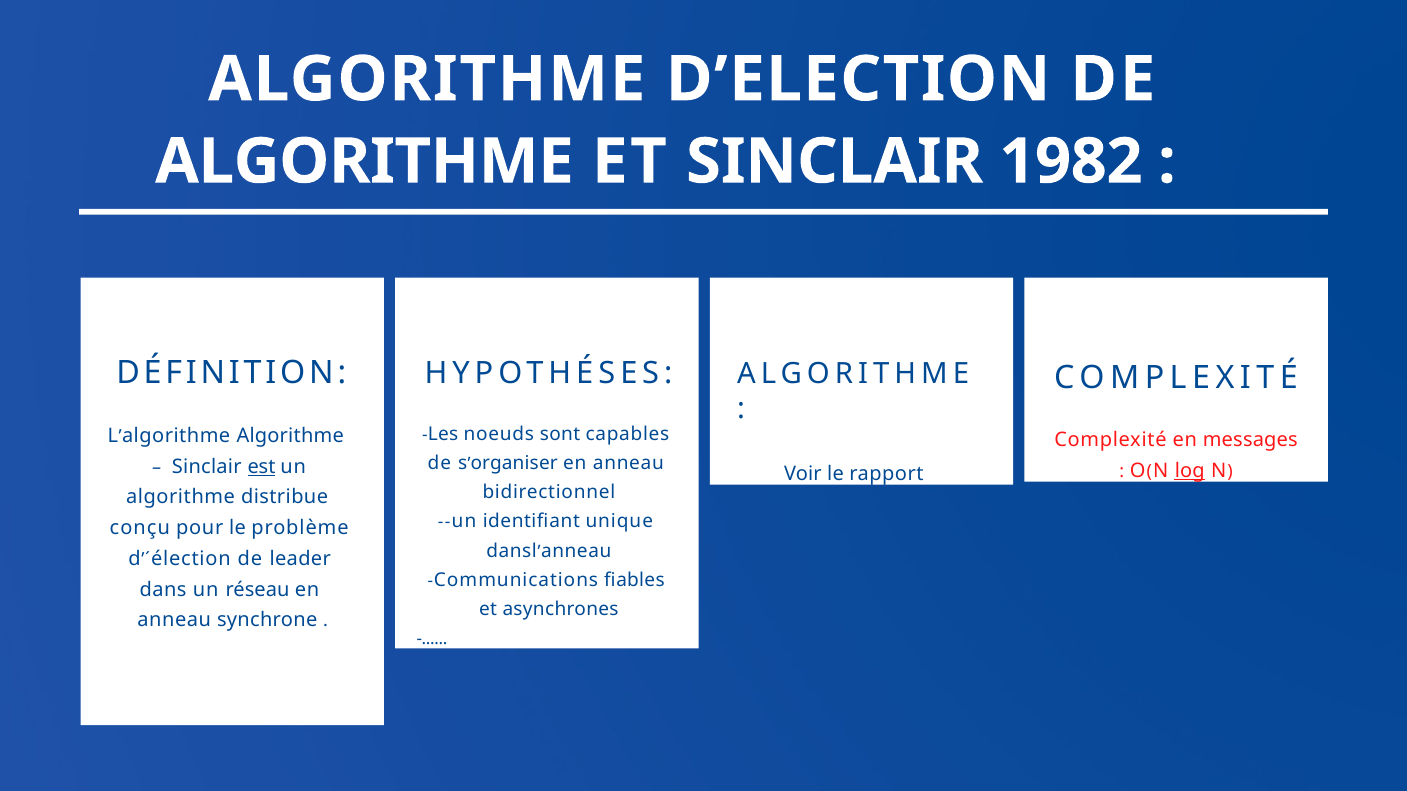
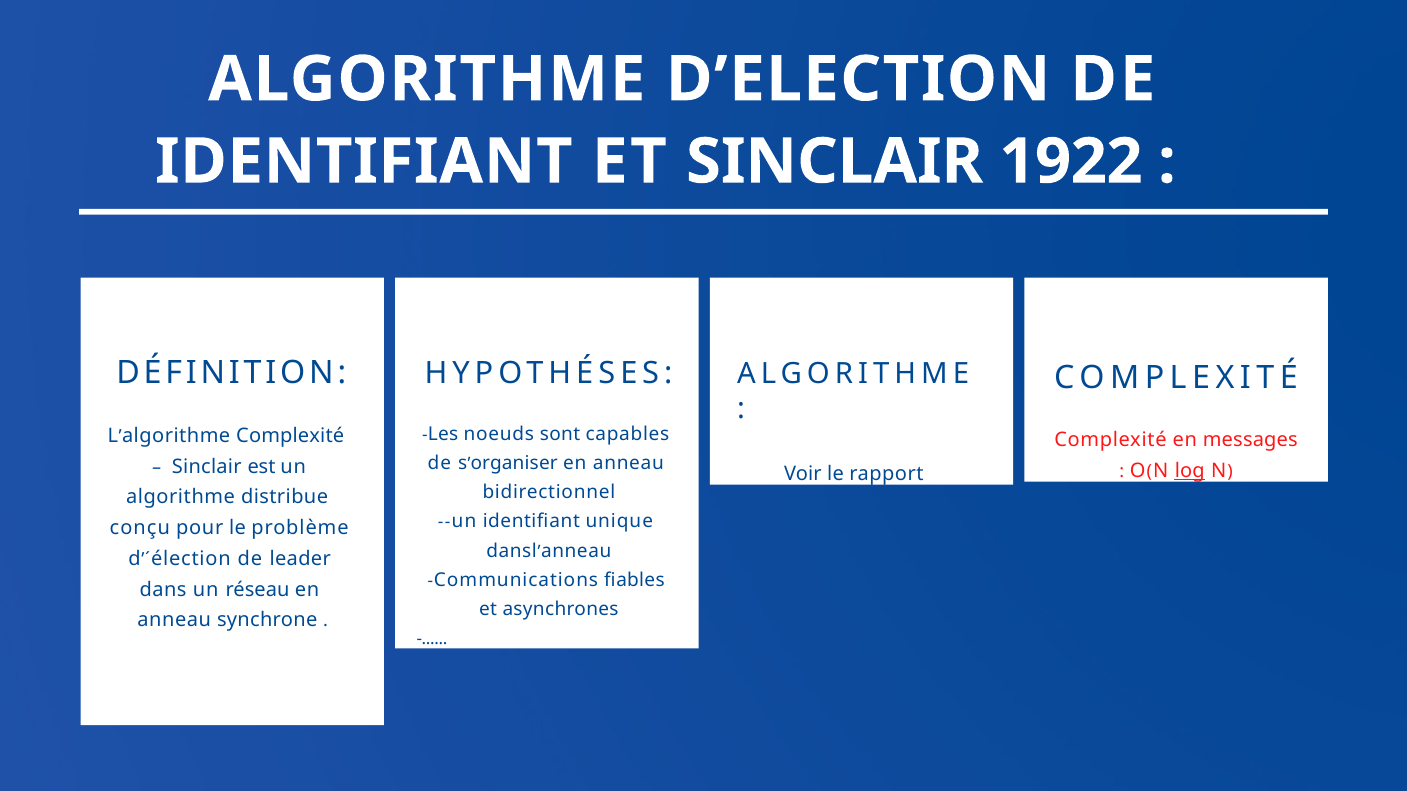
ALGORITHME at (364, 162): ALGORITHME -> IDENTIFIANT
1982: 1982 -> 1922
L’algorithme Algorithme: Algorithme -> Complexité
est underline: present -> none
